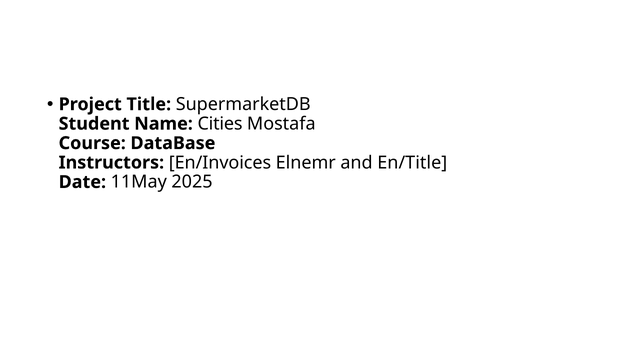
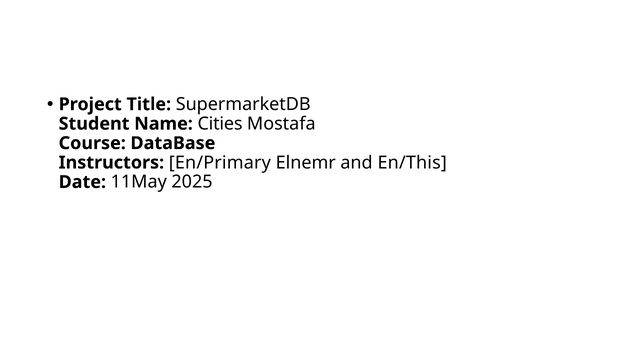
En/Invoices: En/Invoices -> En/Primary
En/Title: En/Title -> En/This
